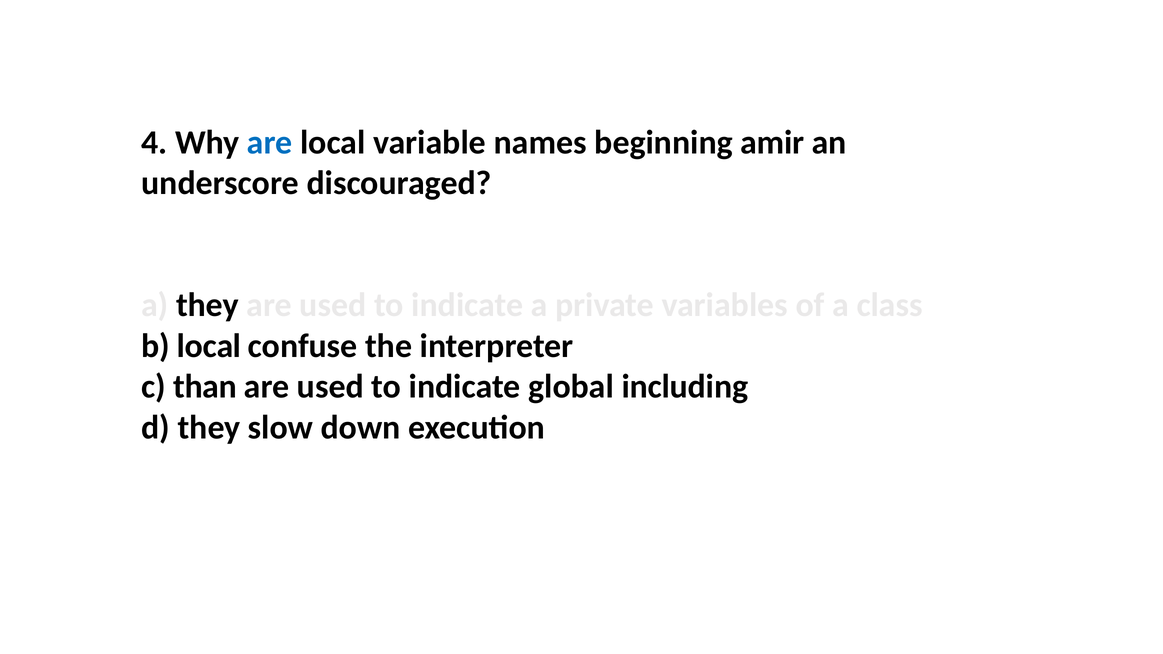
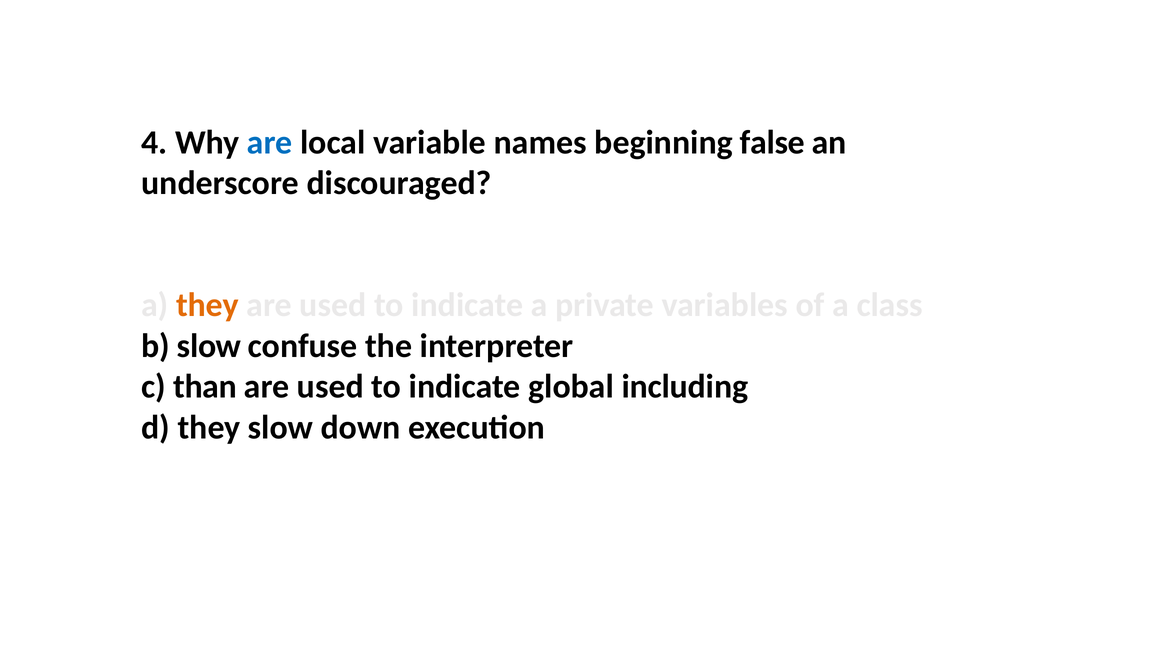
amir: amir -> false
they at (208, 305) colour: black -> orange
b local: local -> slow
